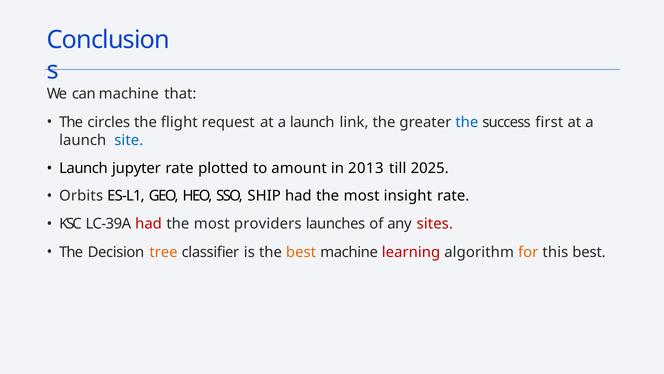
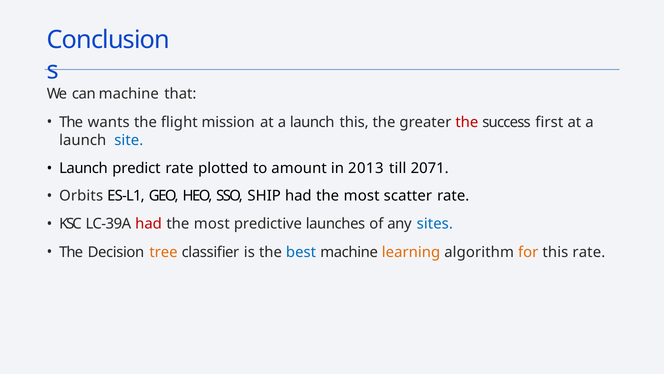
circles: circles -> wants
request: request -> mission
launch link: link -> this
the at (467, 122) colour: blue -> red
jupyter: jupyter -> predict
2025: 2025 -> 2071
insight: insight -> scatter
providers: providers -> predictive
sites colour: red -> blue
best at (301, 252) colour: orange -> blue
learning colour: red -> orange
this best: best -> rate
